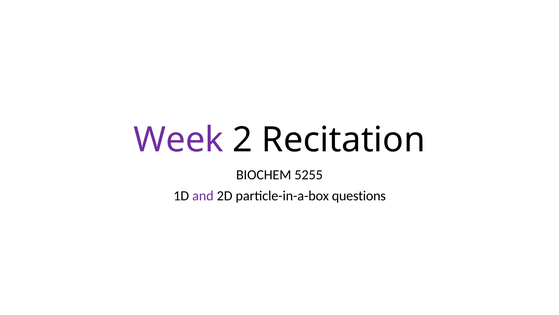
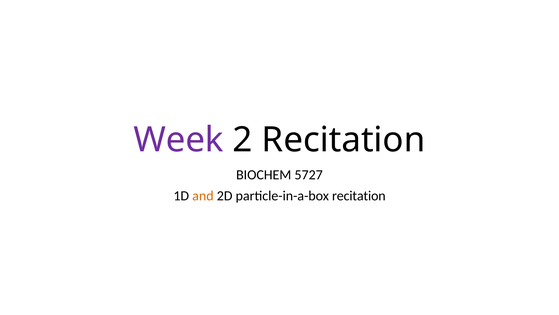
5255: 5255 -> 5727
and colour: purple -> orange
particle-in-a-box questions: questions -> recitation
